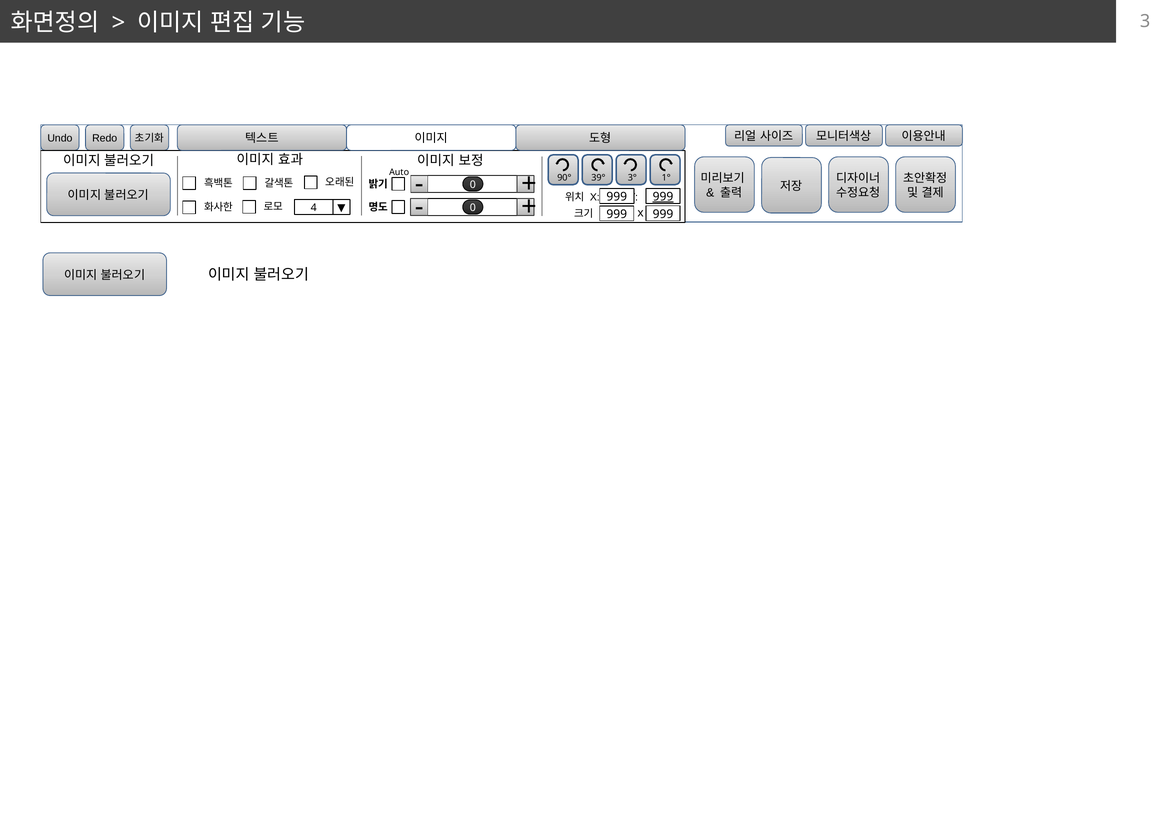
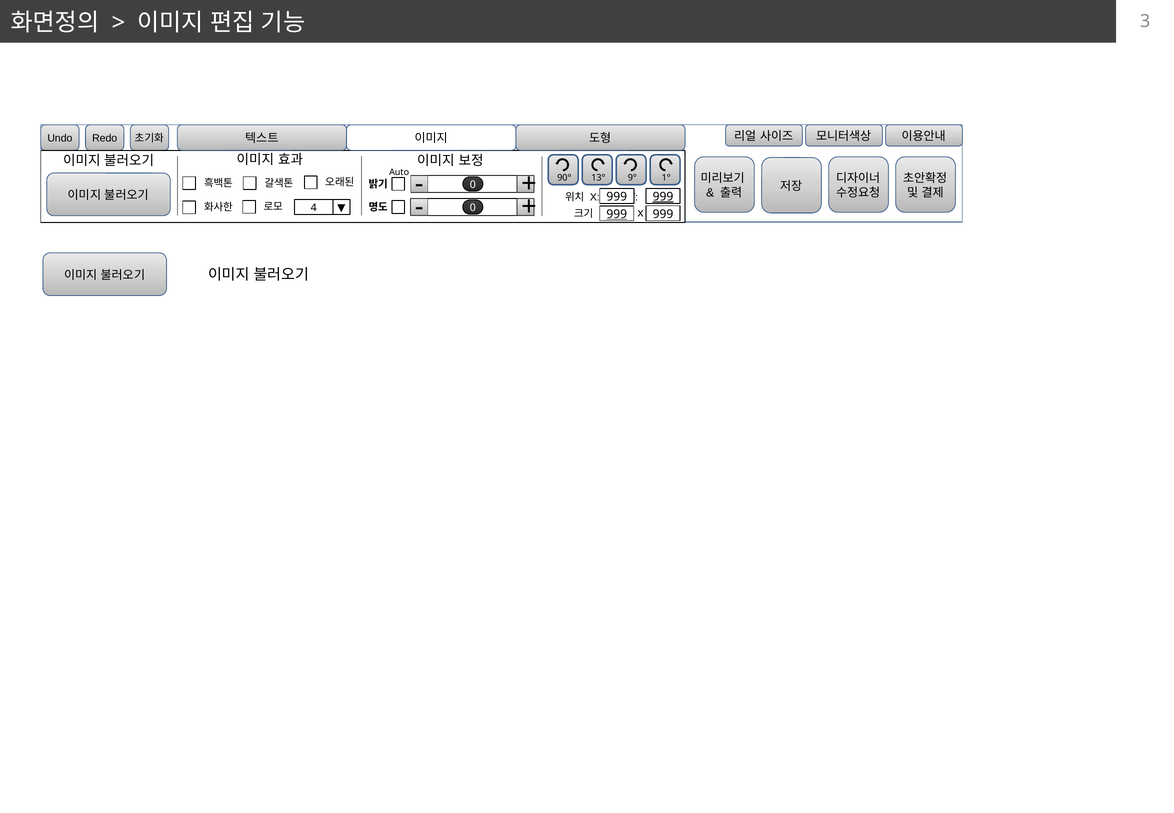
39°: 39° -> 13°
3°: 3° -> 9°
999 at (617, 214) underline: none -> present
